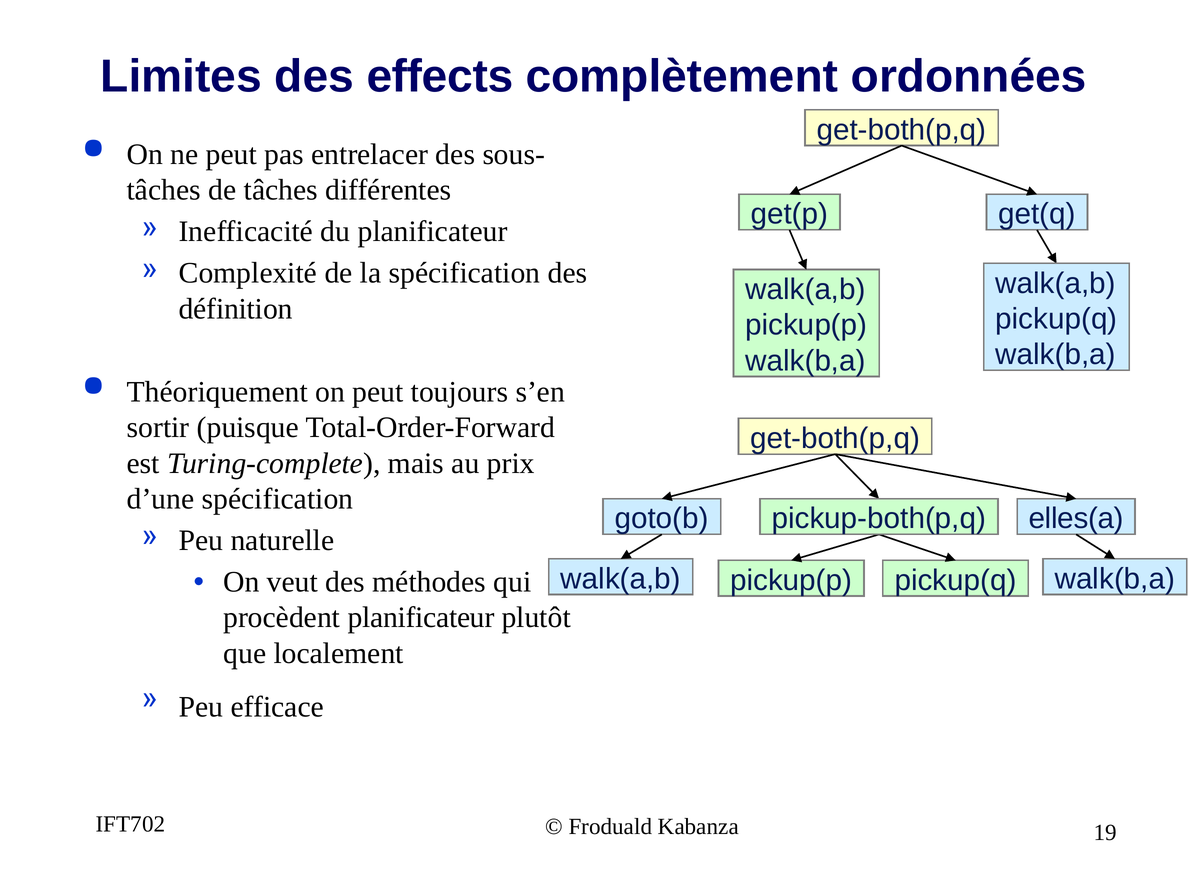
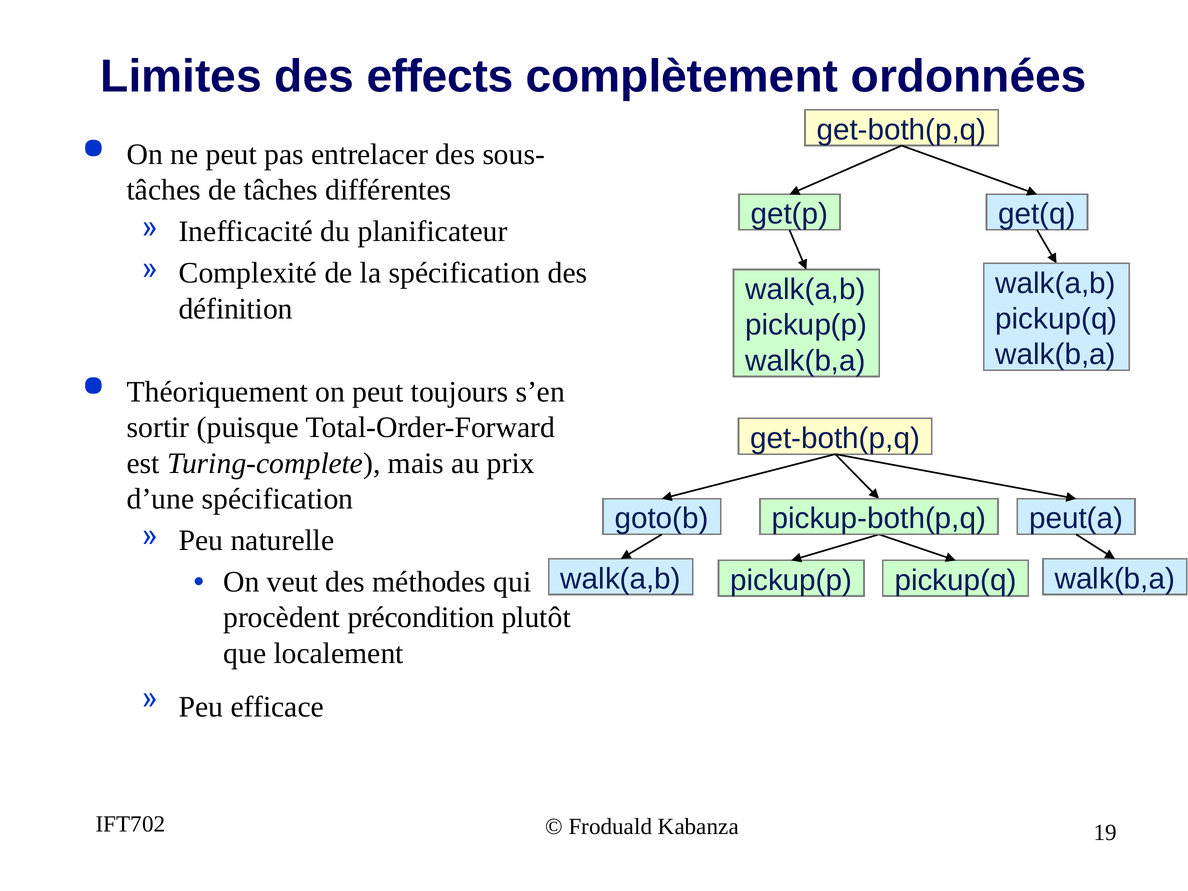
elles(a: elles(a -> peut(a
procèdent planificateur: planificateur -> précondition
